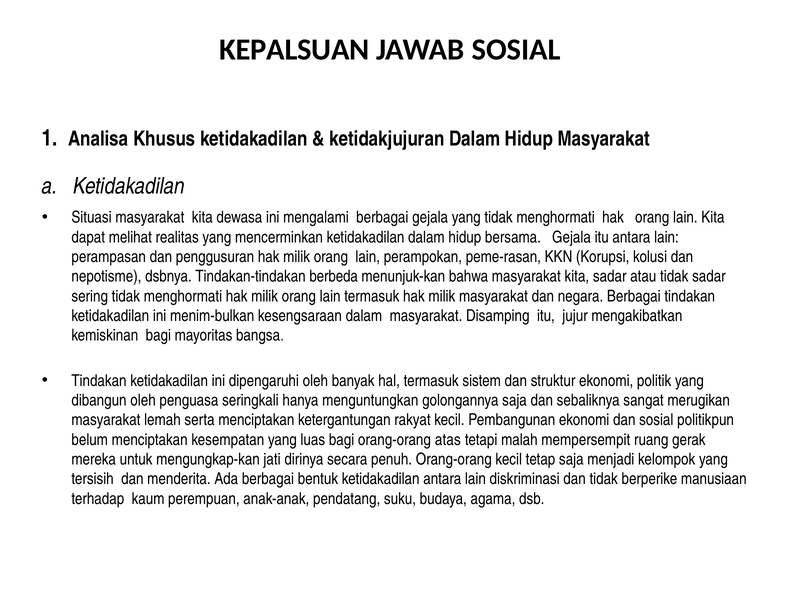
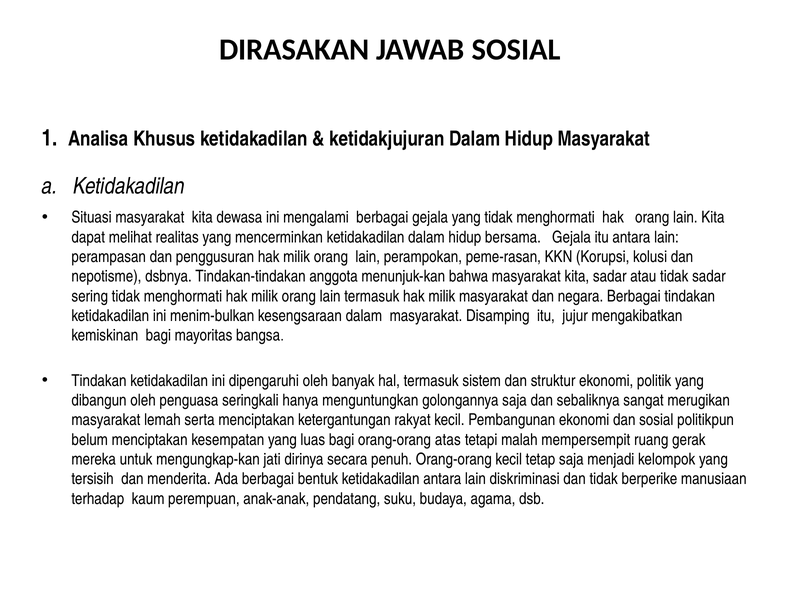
KEPALSUAN: KEPALSUAN -> DIRASAKAN
berbeda: berbeda -> anggota
